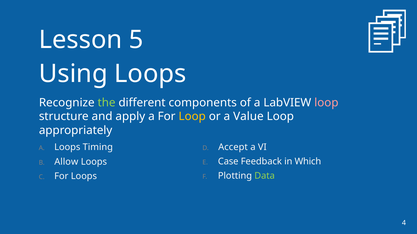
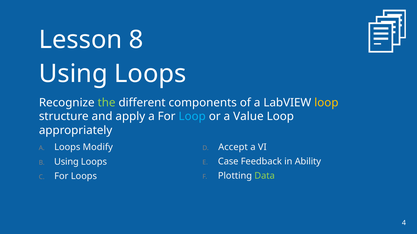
5: 5 -> 8
loop at (326, 103) colour: pink -> yellow
Loop at (192, 117) colour: yellow -> light blue
Timing: Timing -> Modify
Which: Which -> Ability
Allow at (66, 162): Allow -> Using
